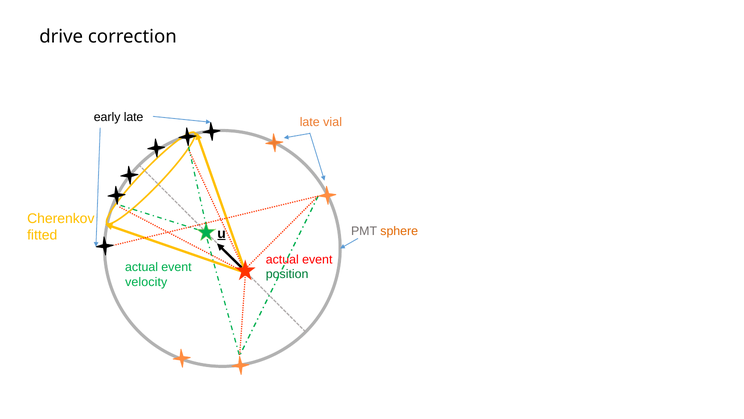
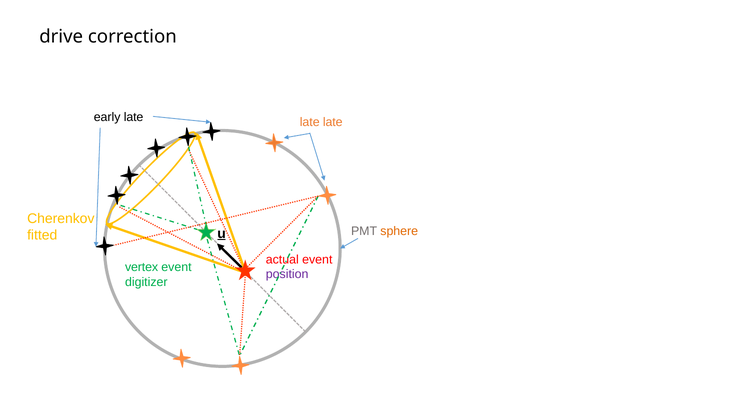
late vial: vial -> late
actual at (142, 267): actual -> vertex
position colour: green -> purple
velocity: velocity -> digitizer
